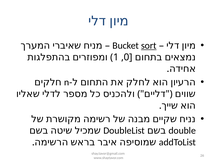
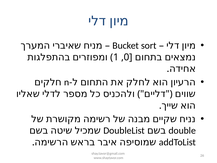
sort underline: present -> none
